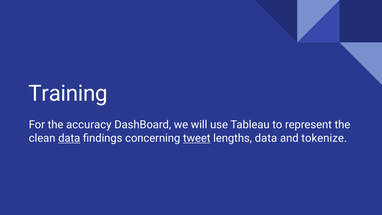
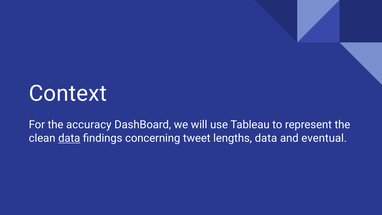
Training: Training -> Context
tweet underline: present -> none
tokenize: tokenize -> eventual
